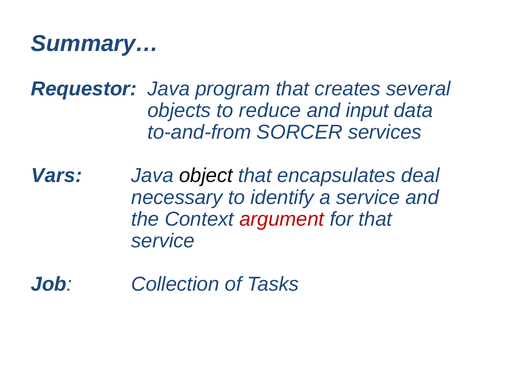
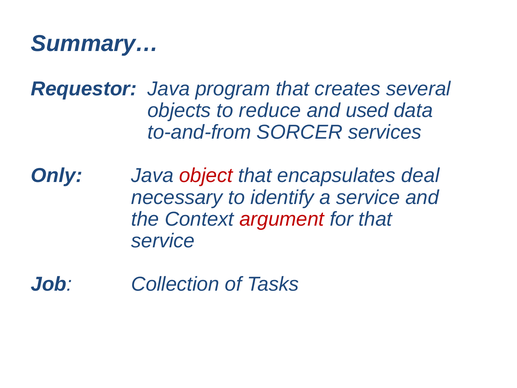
input: input -> used
Vars: Vars -> Only
object colour: black -> red
